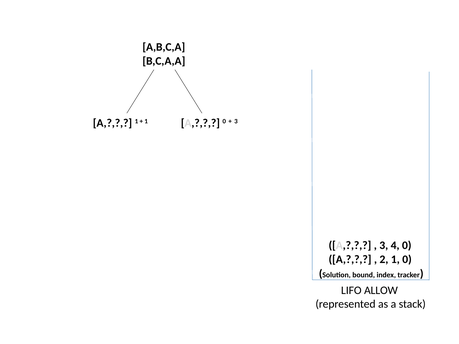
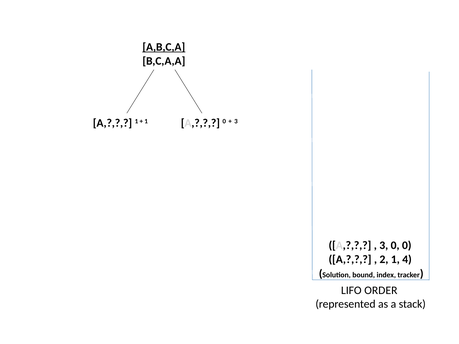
A,B,C,A underline: none -> present
3 4: 4 -> 0
1 0: 0 -> 4
ALLOW: ALLOW -> ORDER
